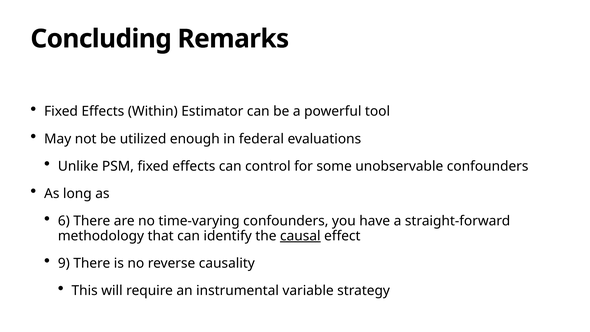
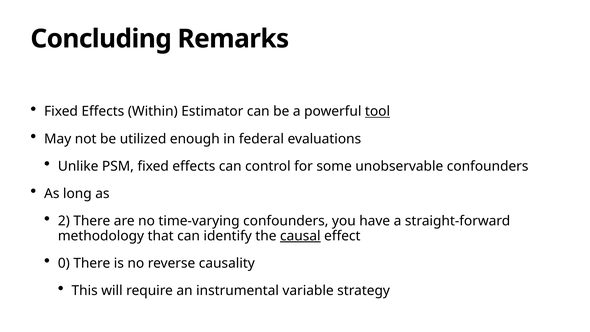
tool underline: none -> present
6: 6 -> 2
9: 9 -> 0
